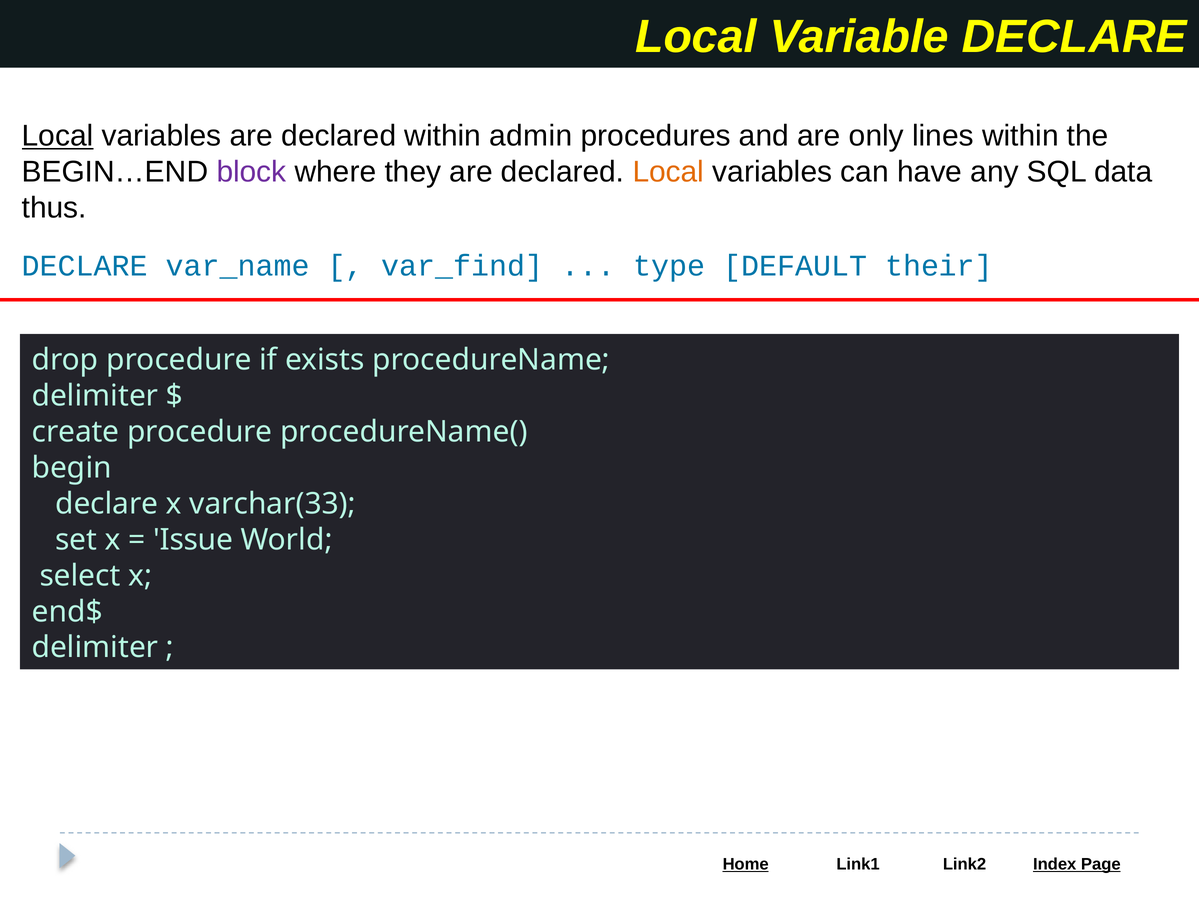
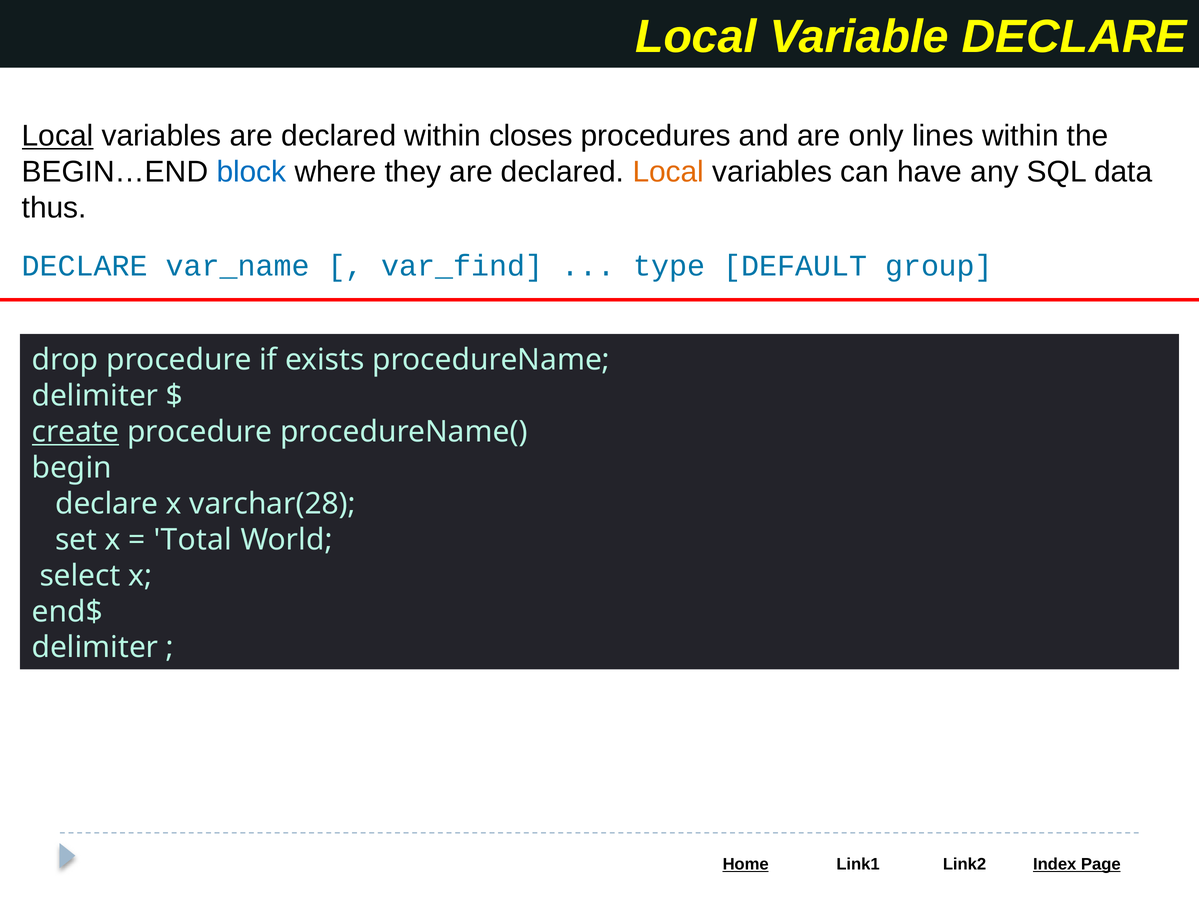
admin: admin -> closes
block colour: purple -> blue
their: their -> group
create underline: none -> present
varchar(33: varchar(33 -> varchar(28
Issue: Issue -> Total
